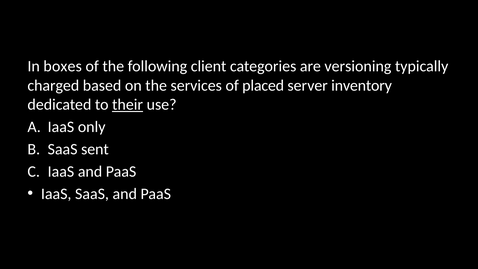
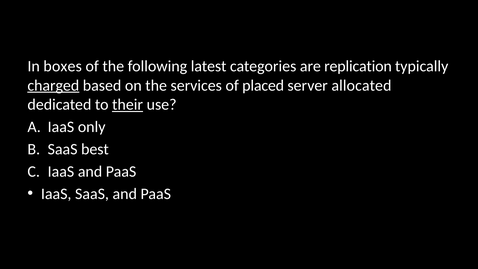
client: client -> latest
versioning: versioning -> replication
charged underline: none -> present
inventory: inventory -> allocated
sent: sent -> best
